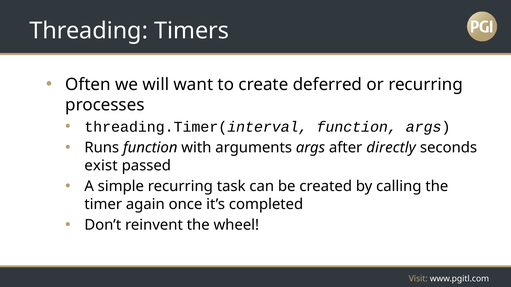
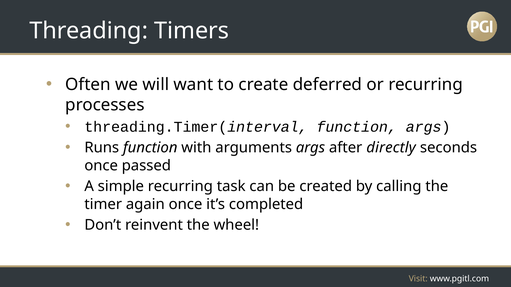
exist at (101, 166): exist -> once
